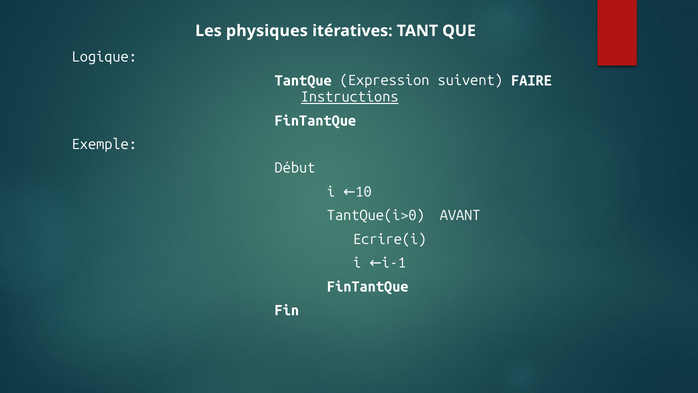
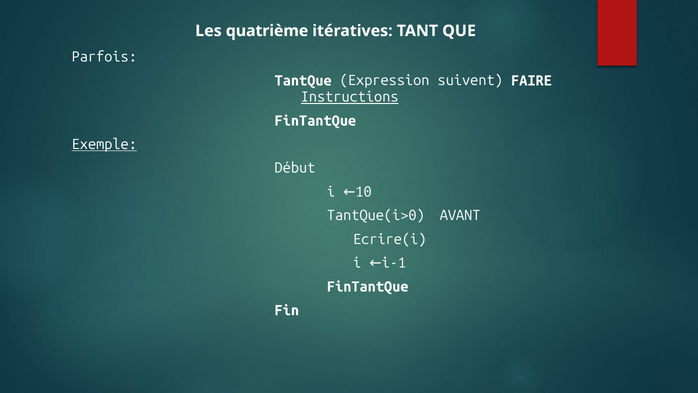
physiques: physiques -> quatrième
Logique: Logique -> Parfois
Exemple underline: none -> present
